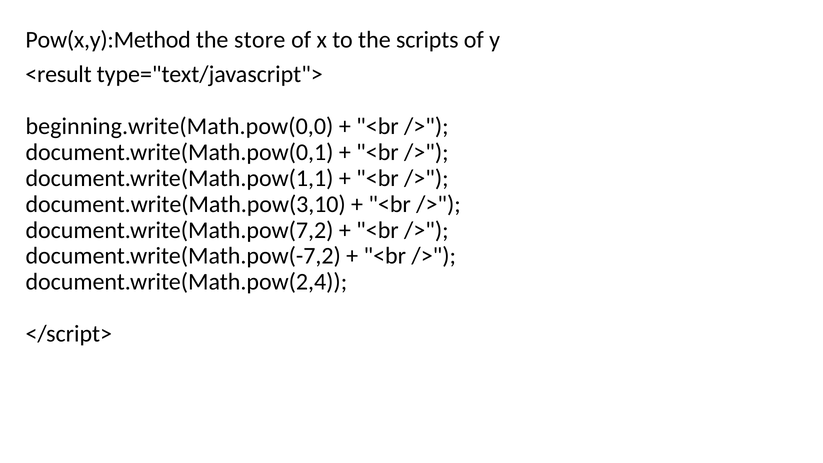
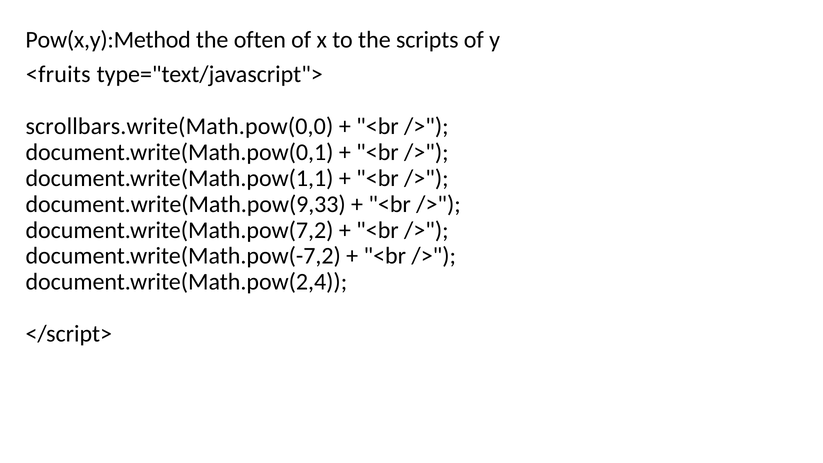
store: store -> often
<result: <result -> <fruits
beginning.write(Math.pow(0,0: beginning.write(Math.pow(0,0 -> scrollbars.write(Math.pow(0,0
document.write(Math.pow(3,10: document.write(Math.pow(3,10 -> document.write(Math.pow(9,33
